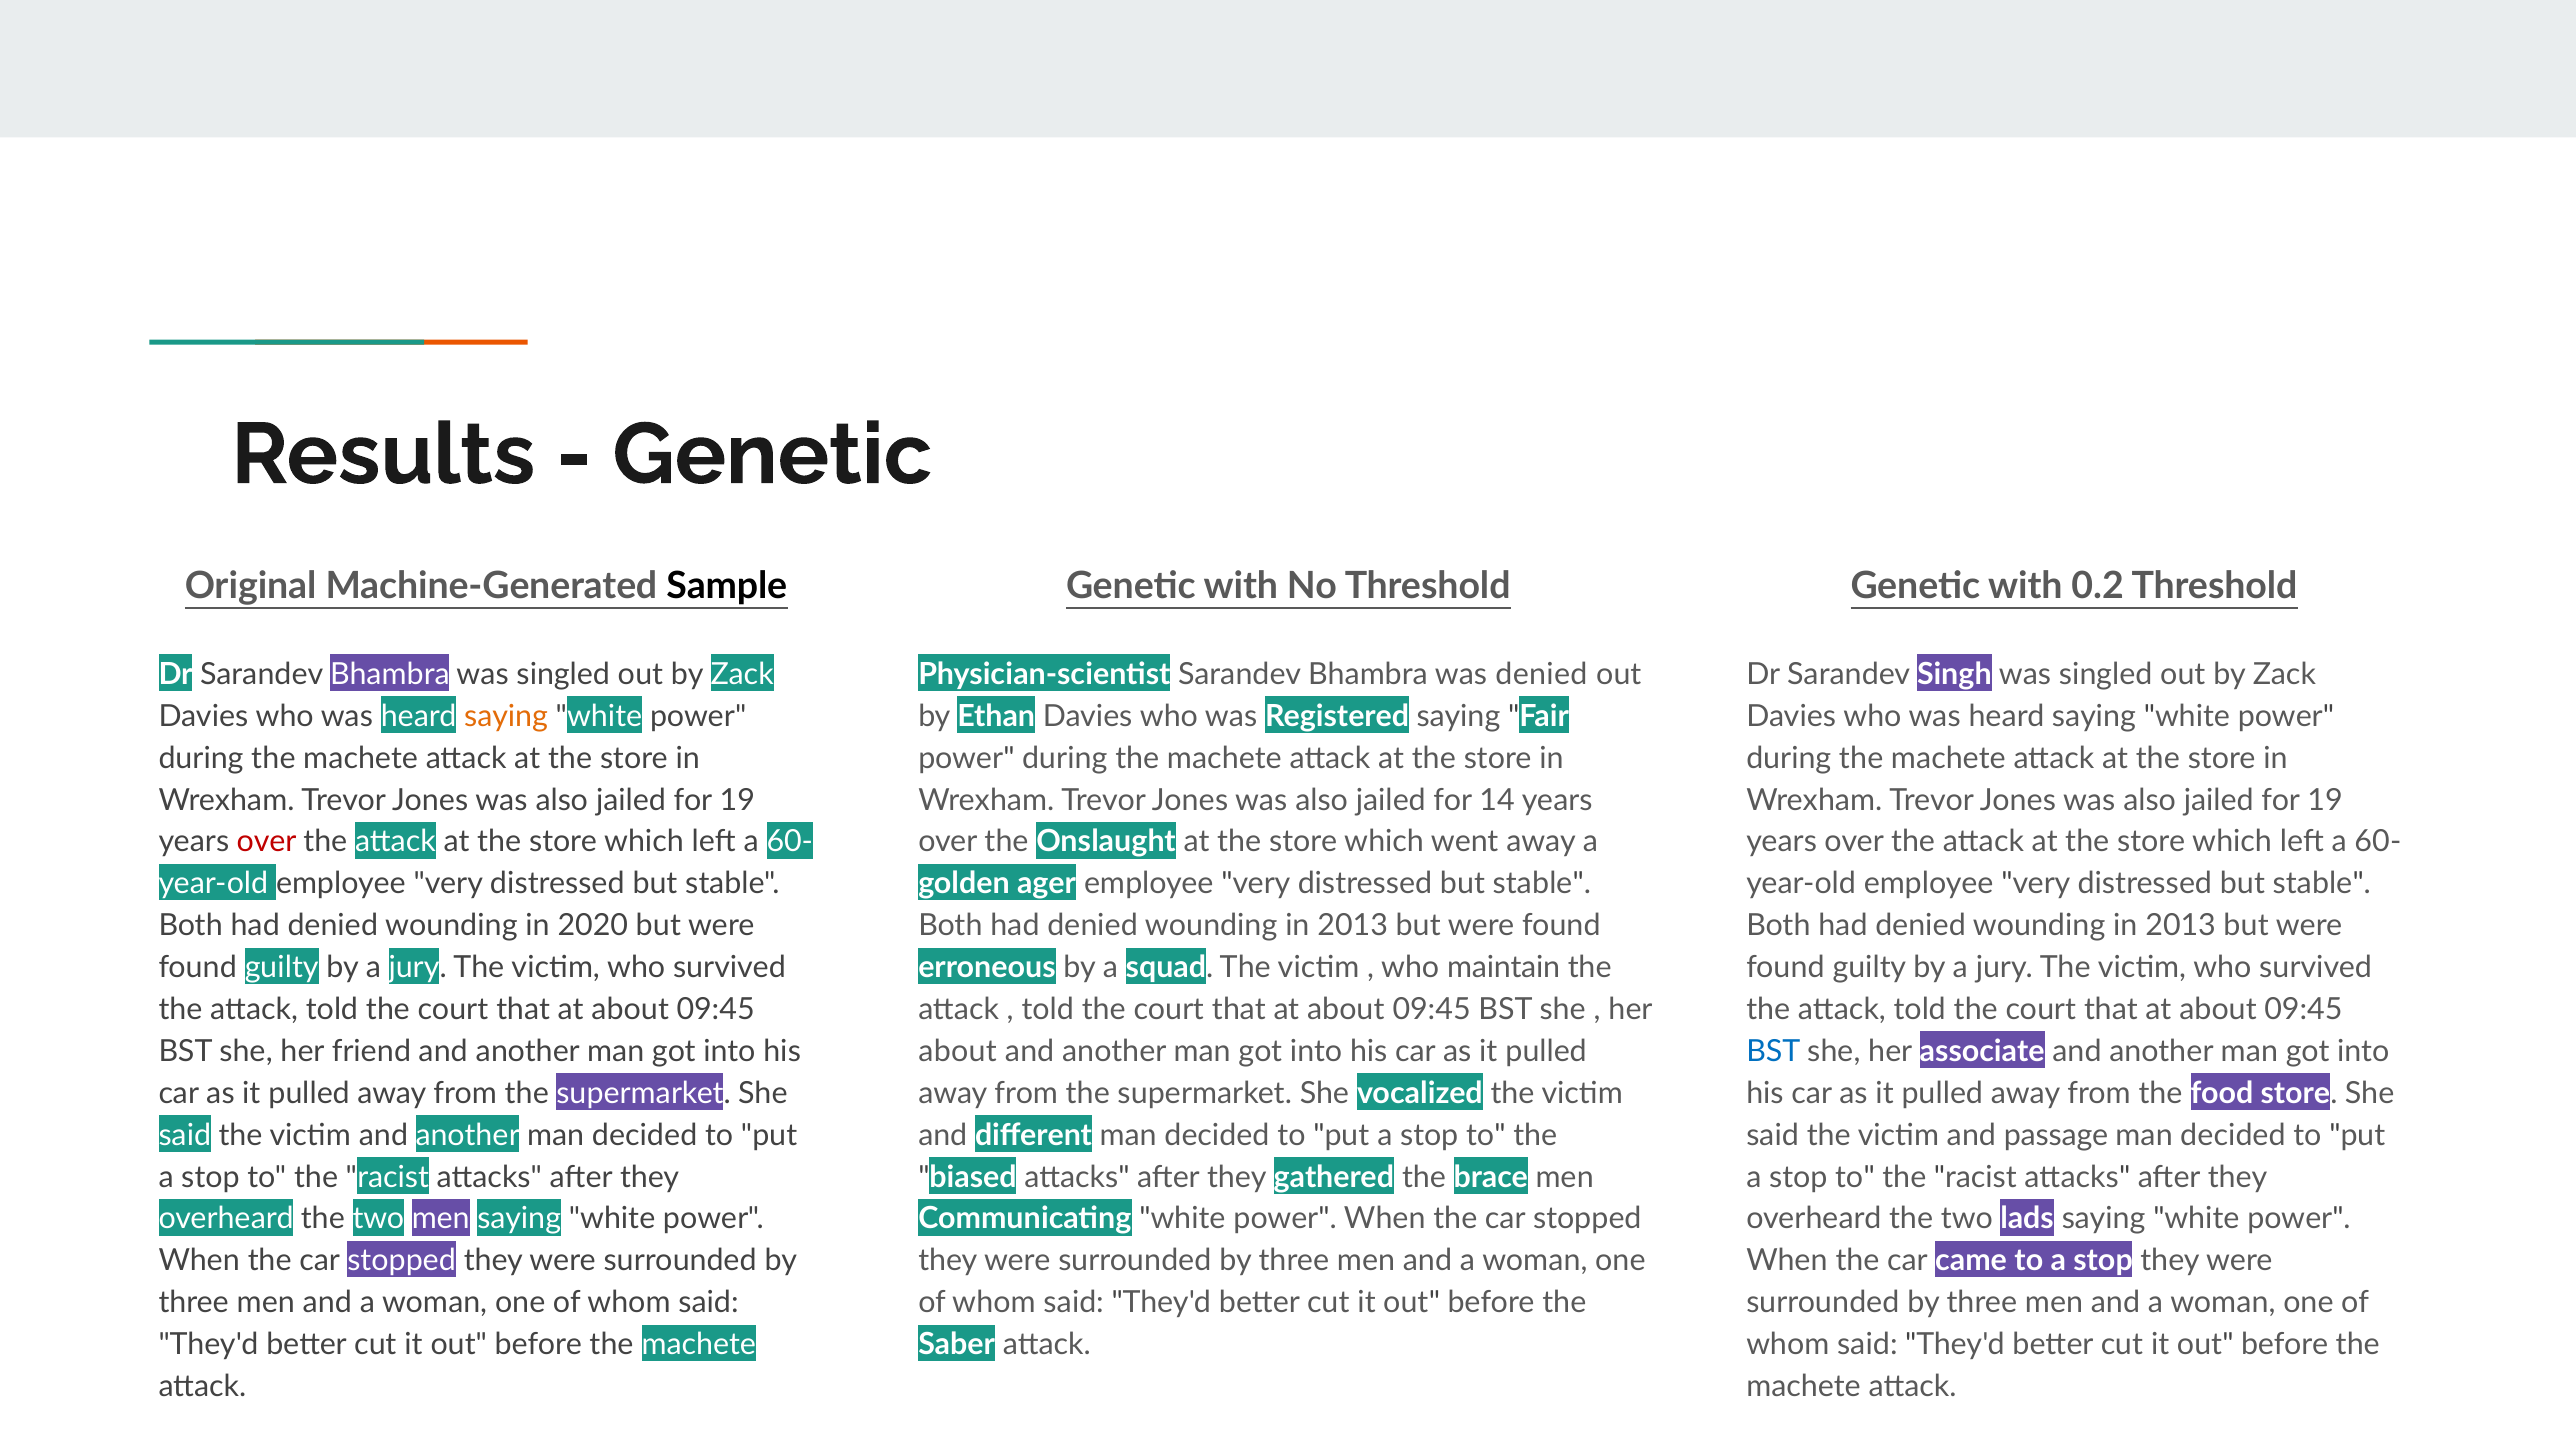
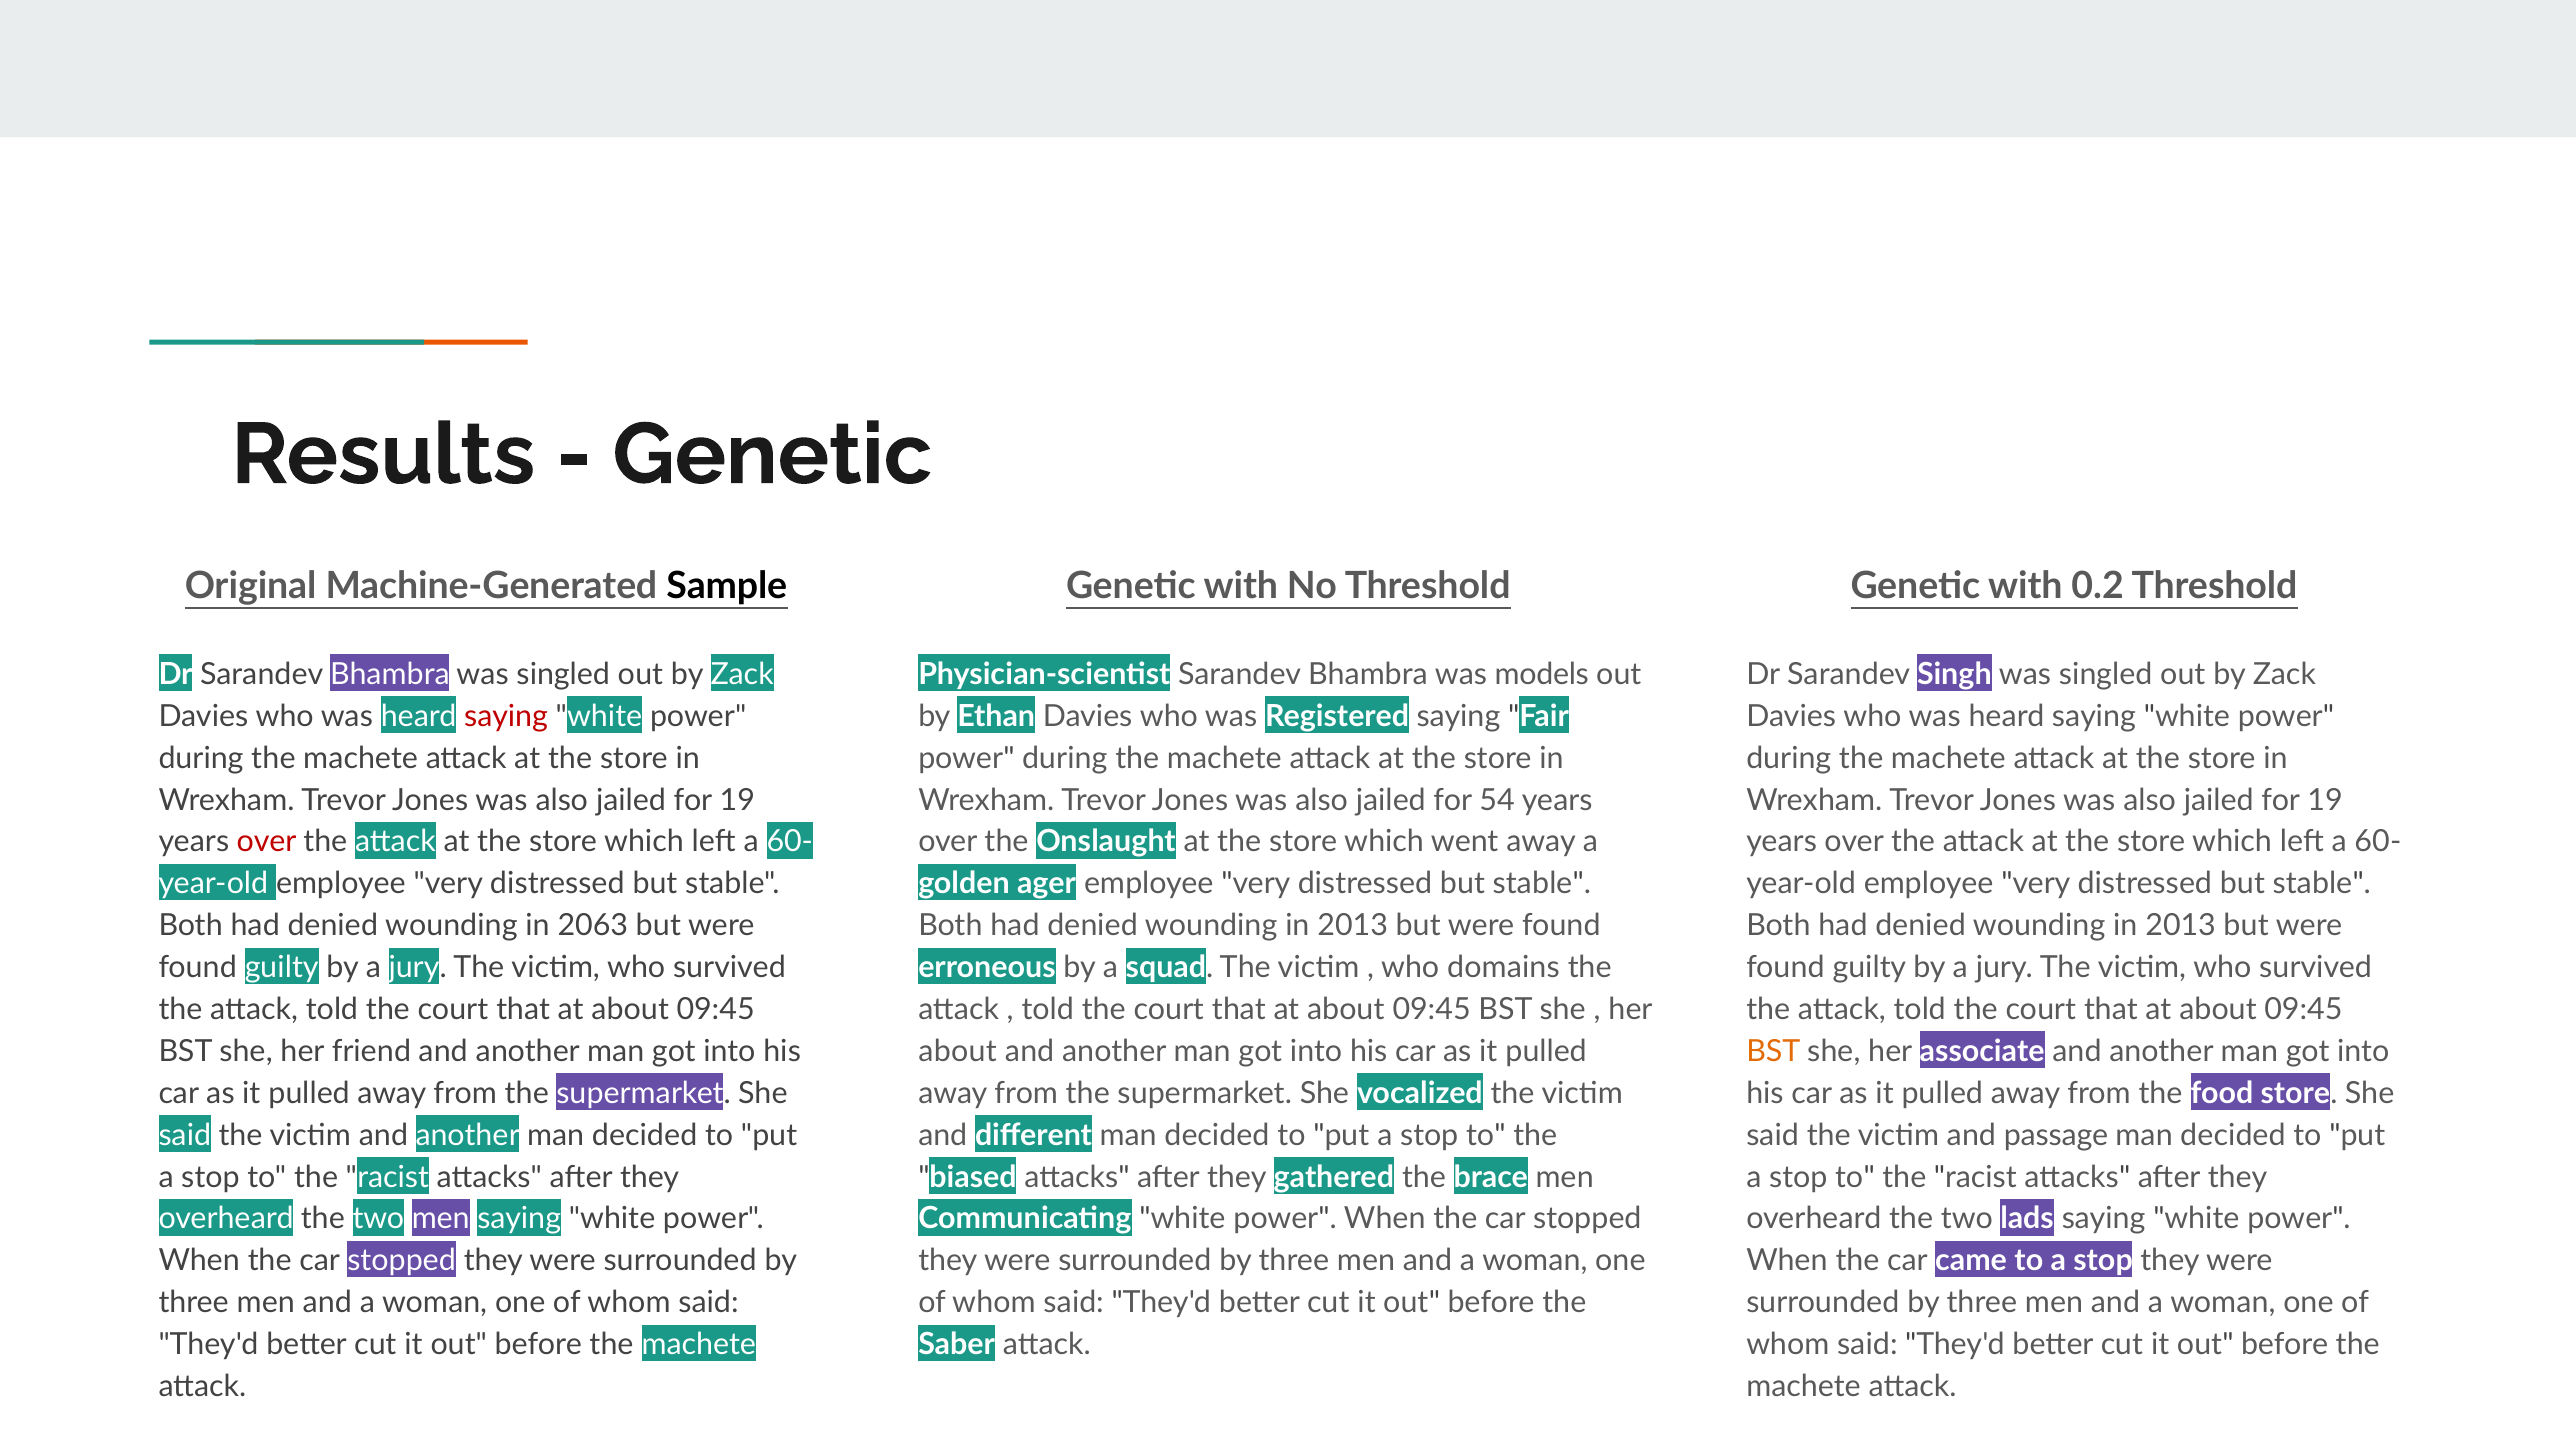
was denied: denied -> models
saying at (506, 716) colour: orange -> red
14: 14 -> 54
2020: 2020 -> 2063
maintain: maintain -> domains
BST at (1773, 1051) colour: blue -> orange
